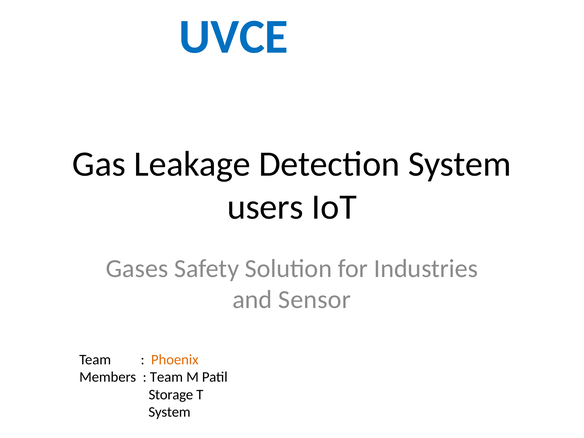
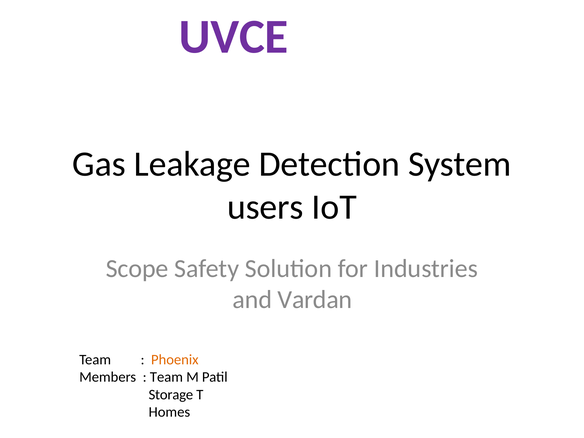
UVCE colour: blue -> purple
Gases: Gases -> Scope
Sensor: Sensor -> Vardan
System at (169, 412): System -> Homes
